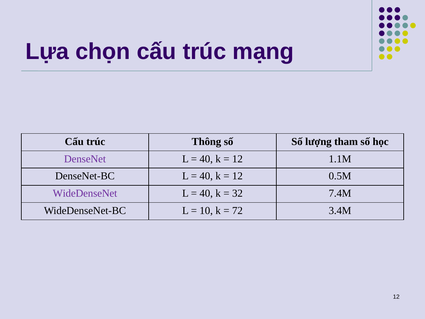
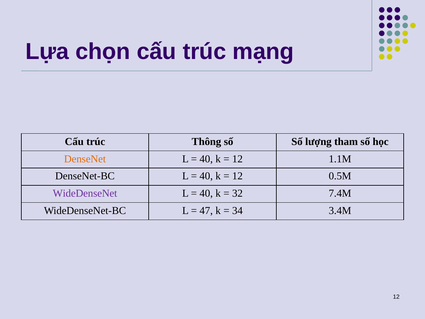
DenseNet colour: purple -> orange
10: 10 -> 47
72: 72 -> 34
